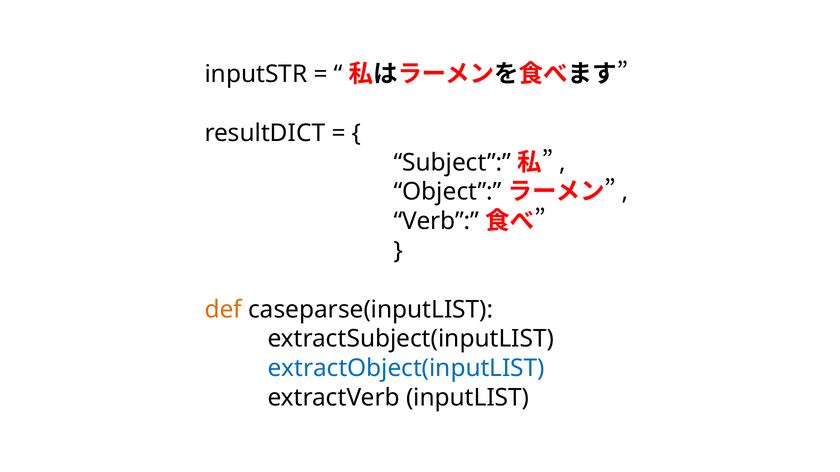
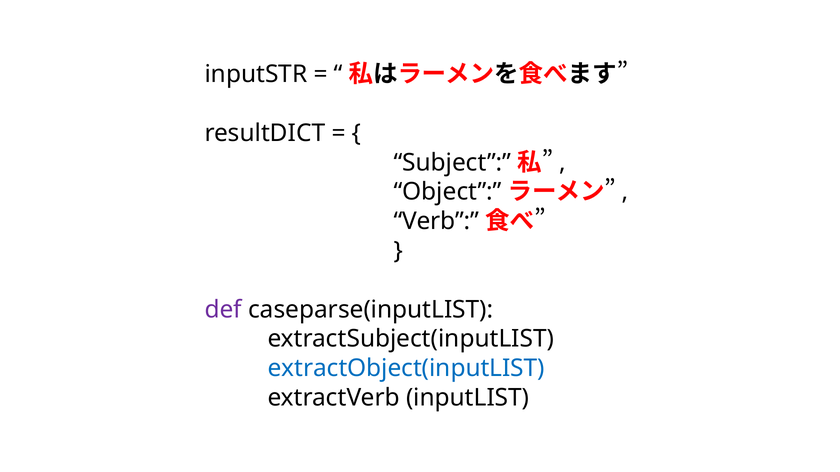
def colour: orange -> purple
